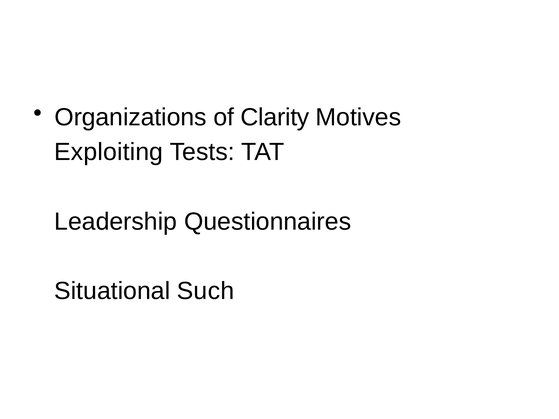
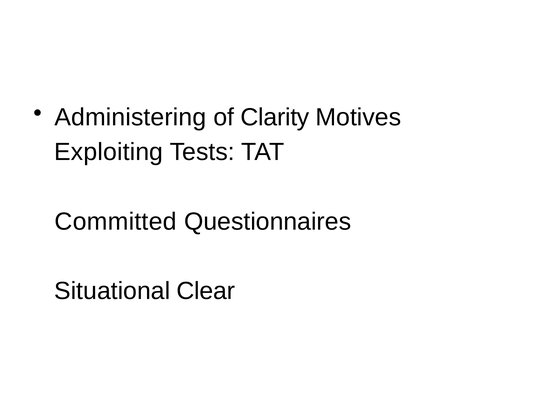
Organizations: Organizations -> Administering
Leadership: Leadership -> Committed
Such: Such -> Clear
